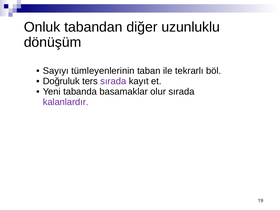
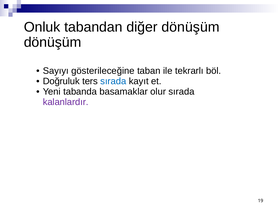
diğer uzunluklu: uzunluklu -> dönüşüm
tümleyenlerinin: tümleyenlerinin -> gösterileceğine
sırada at (113, 81) colour: purple -> blue
